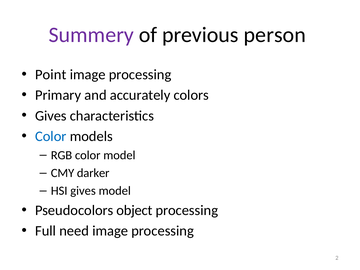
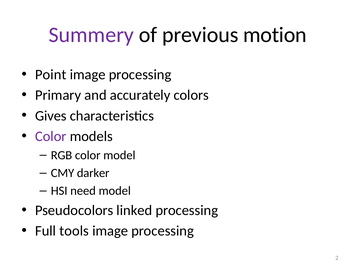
person: person -> motion
Color at (51, 136) colour: blue -> purple
HSI gives: gives -> need
object: object -> linked
need: need -> tools
